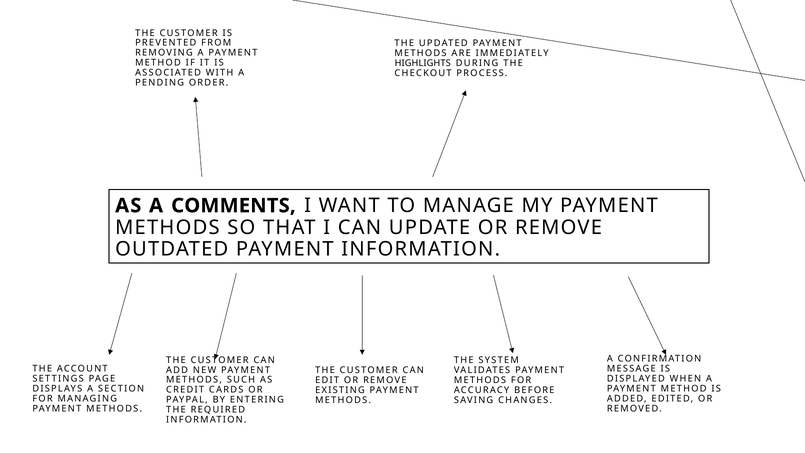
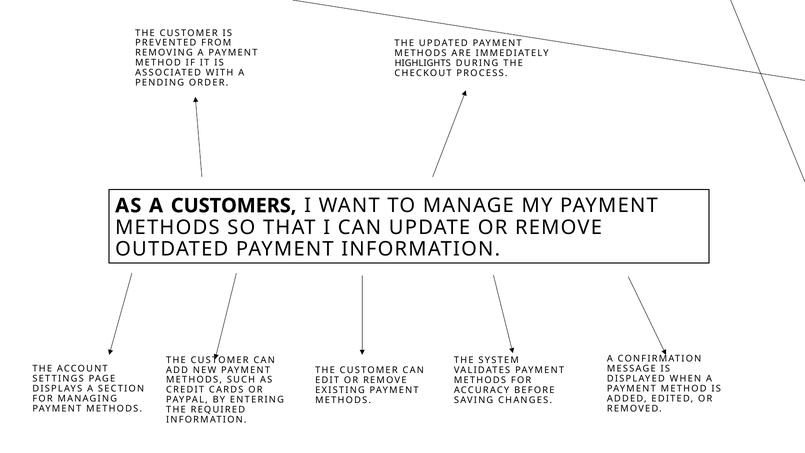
COMMENTS: COMMENTS -> CUSTOMERS
